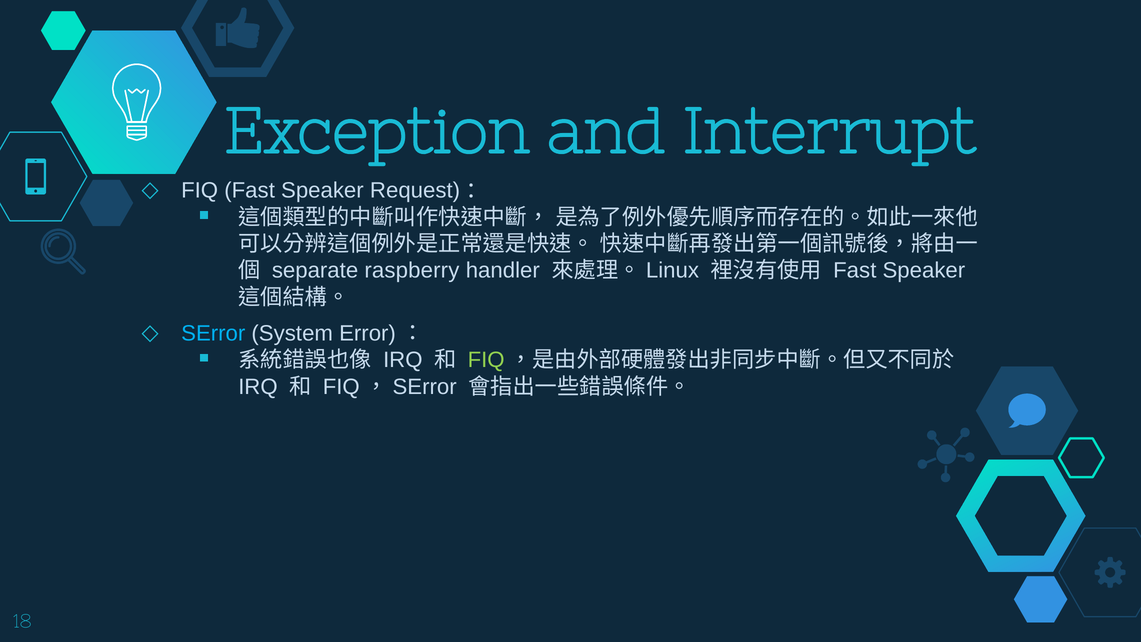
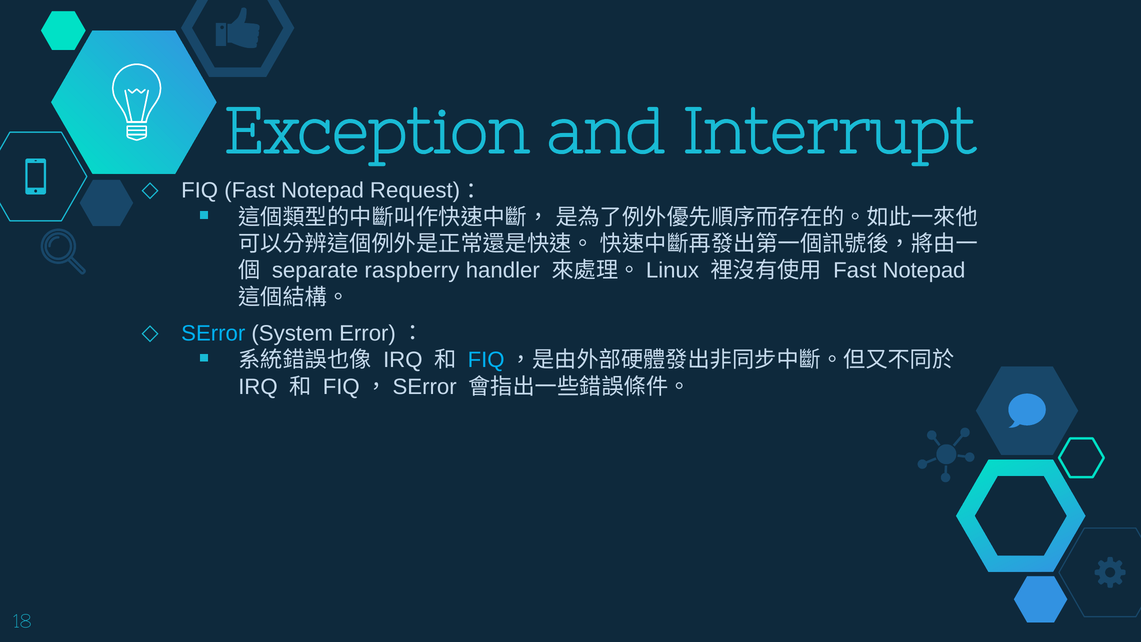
FIQ Fast Speaker: Speaker -> Notepad
Speaker at (924, 271): Speaker -> Notepad
FIQ at (486, 360) colour: light green -> light blue
